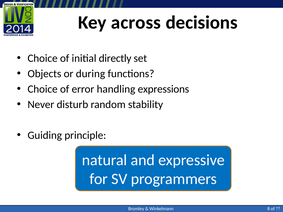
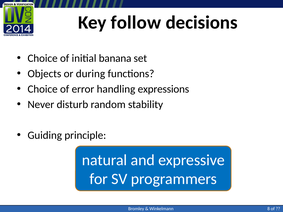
across: across -> follow
directly: directly -> banana
